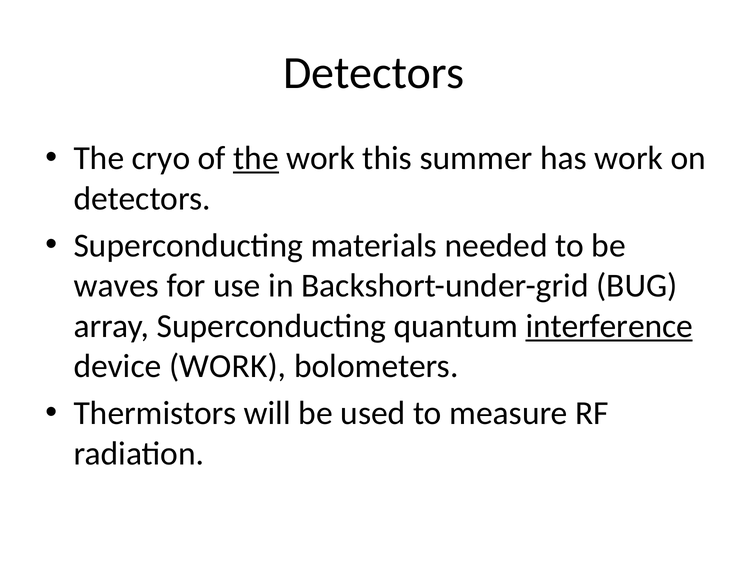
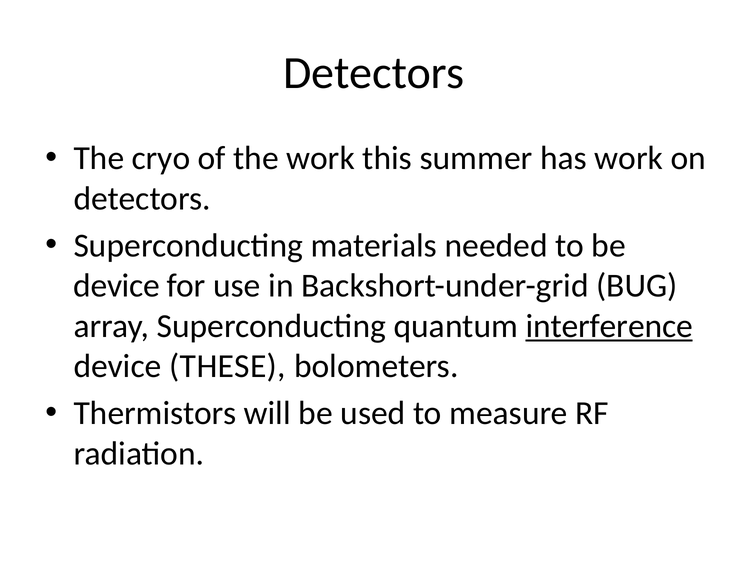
the at (256, 158) underline: present -> none
waves at (116, 286): waves -> device
device WORK: WORK -> THESE
